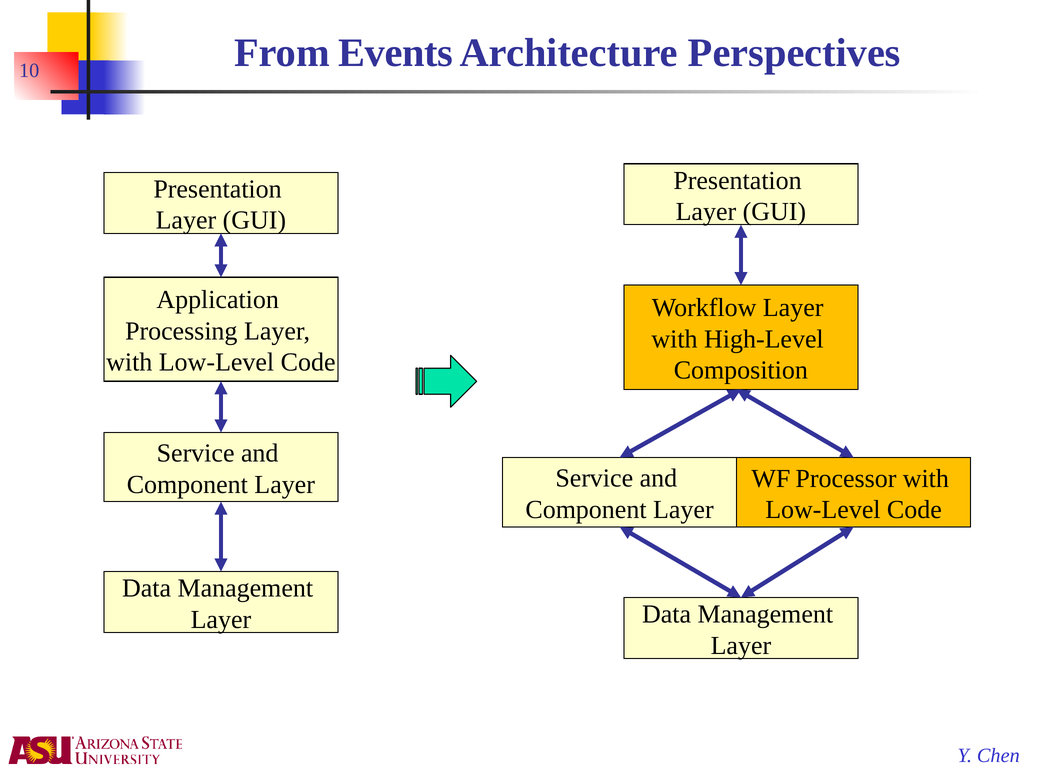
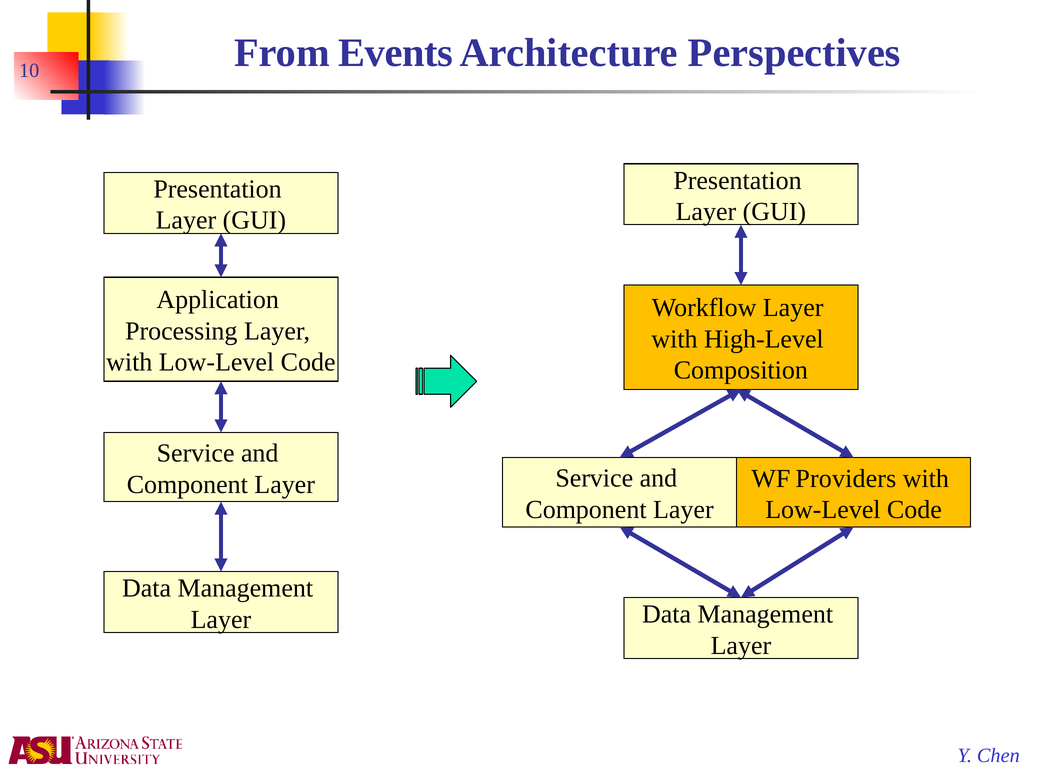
Processor: Processor -> Providers
